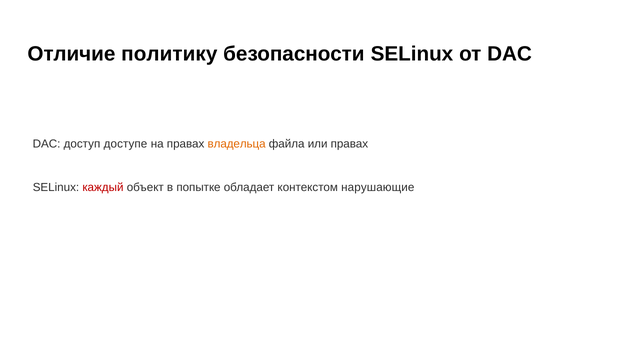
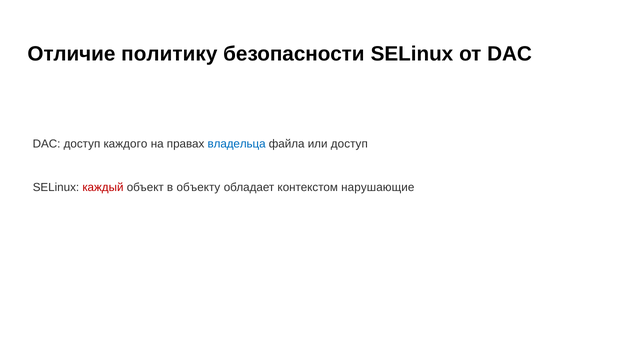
доступе: доступе -> каждого
владельца colour: orange -> blue
или правах: правах -> доступ
попытке: попытке -> объекту
